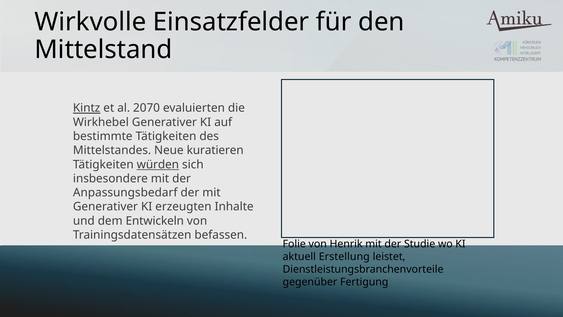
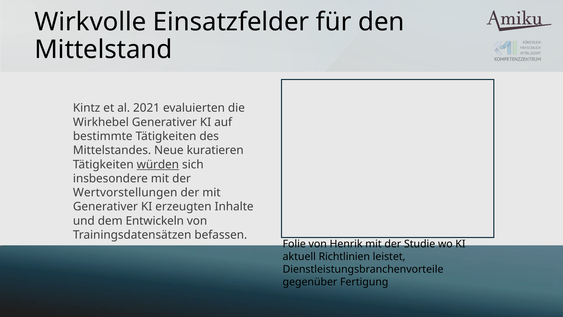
Kintz underline: present -> none
2070: 2070 -> 2021
Anpassungsbedarf: Anpassungsbedarf -> Wertvorstellungen
Erstellung: Erstellung -> Richtlinien
